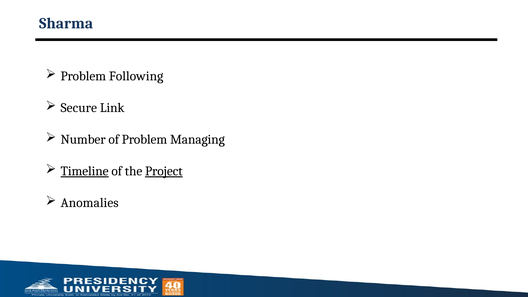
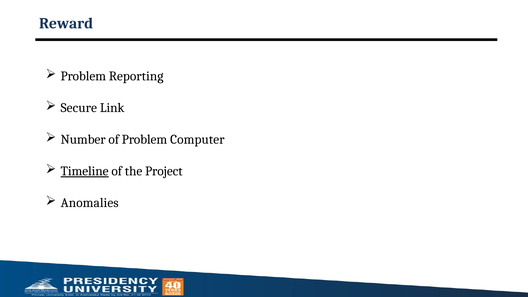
Sharma: Sharma -> Reward
Following: Following -> Reporting
Managing: Managing -> Computer
Project underline: present -> none
